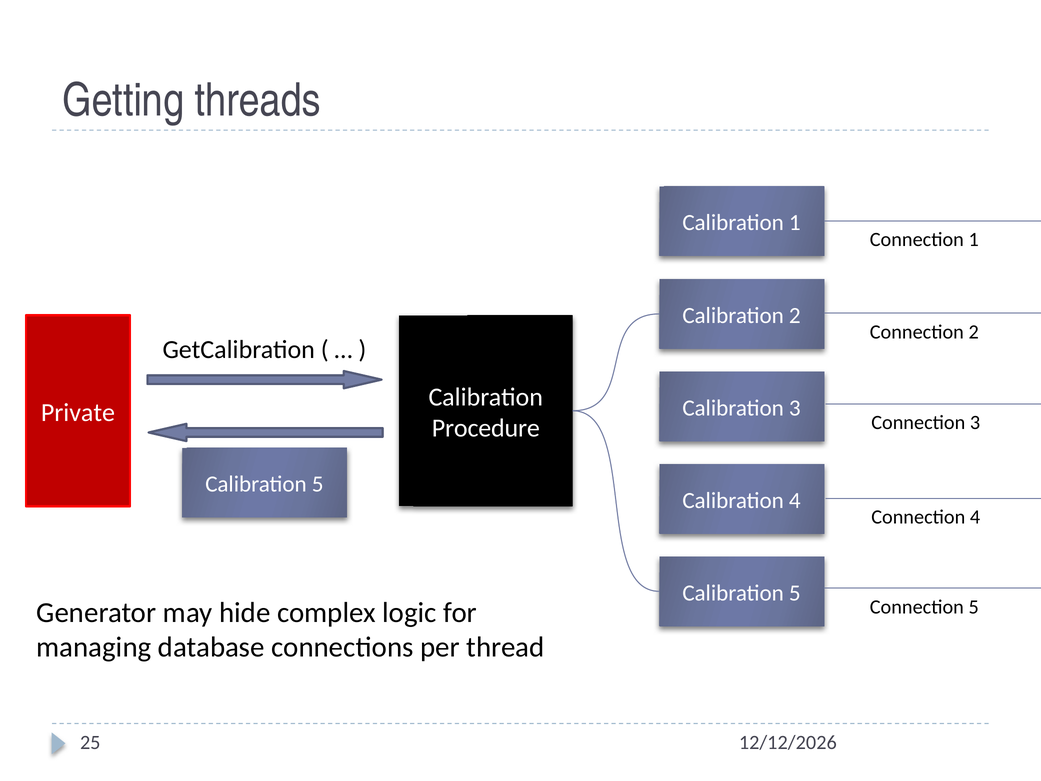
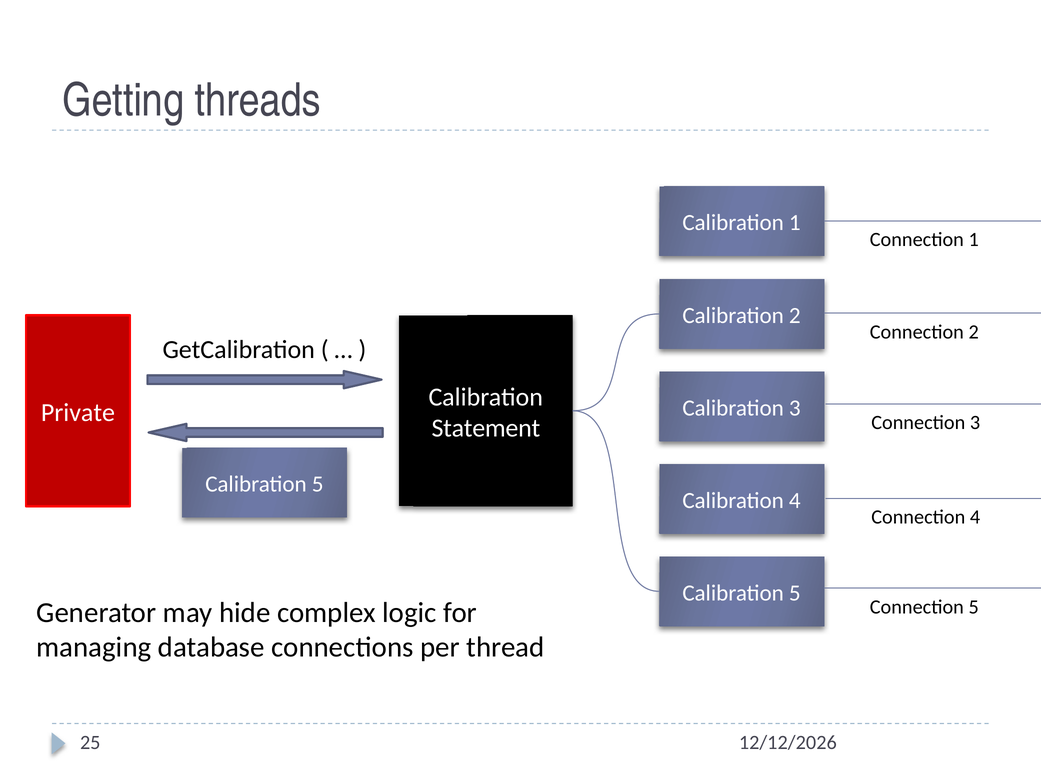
Procedure: Procedure -> Statement
